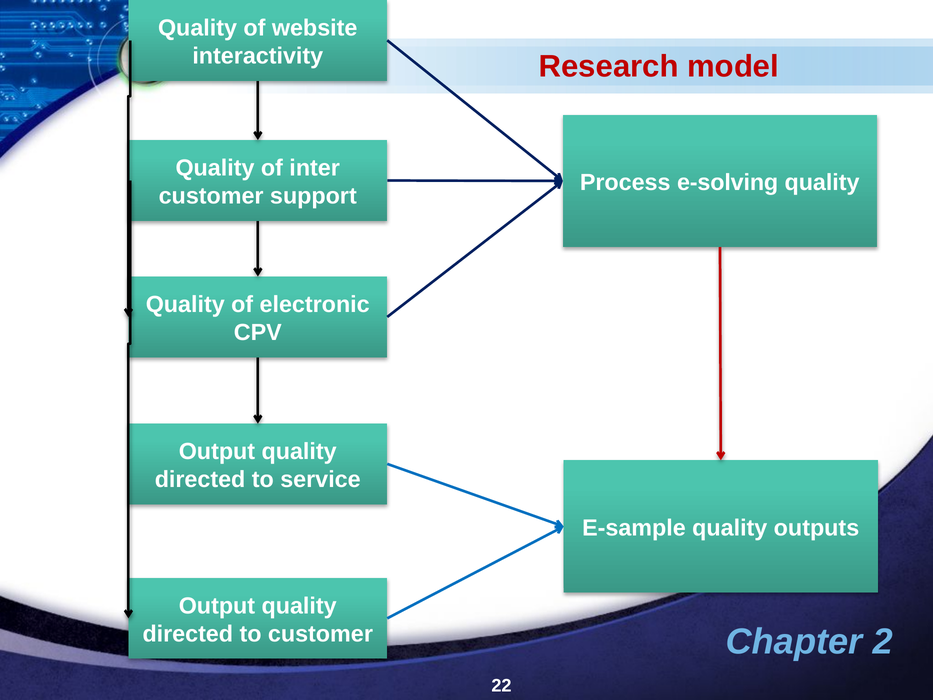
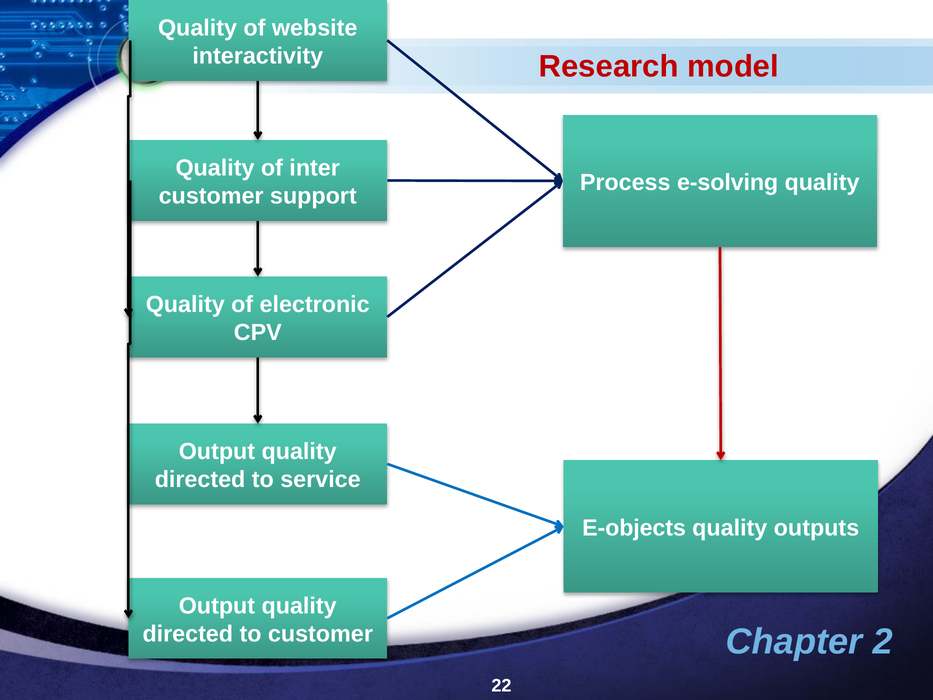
E-sample: E-sample -> E-objects
